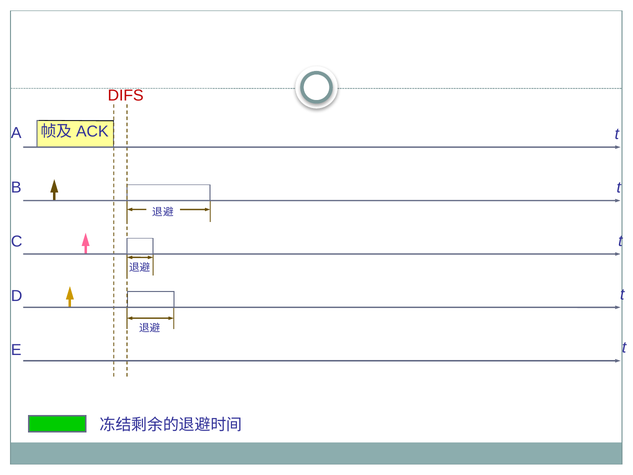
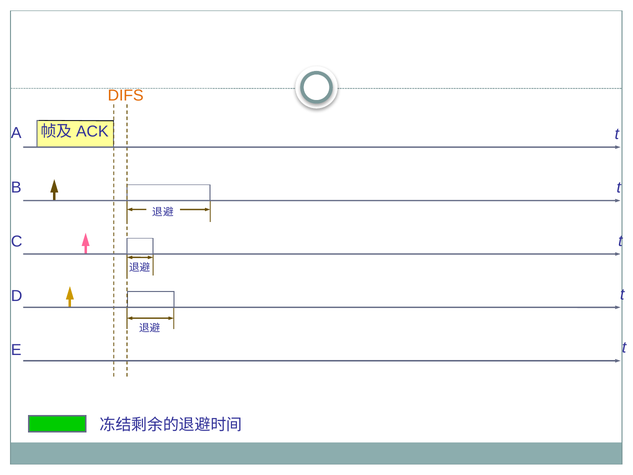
DIFS colour: red -> orange
